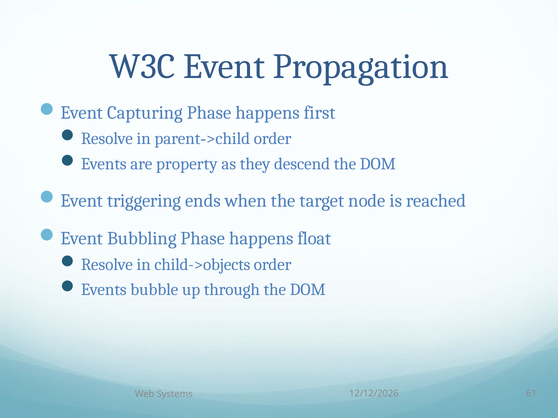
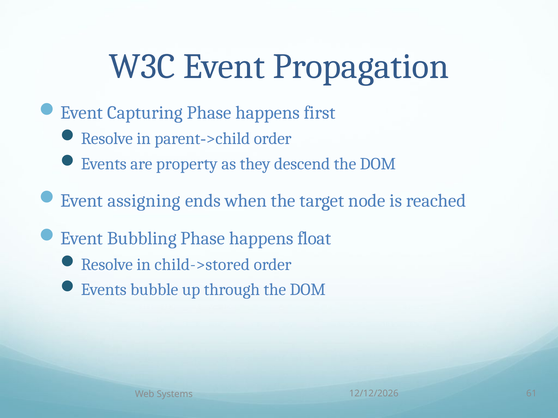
triggering: triggering -> assigning
child->objects: child->objects -> child->stored
